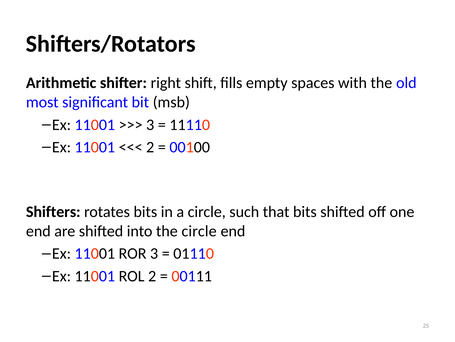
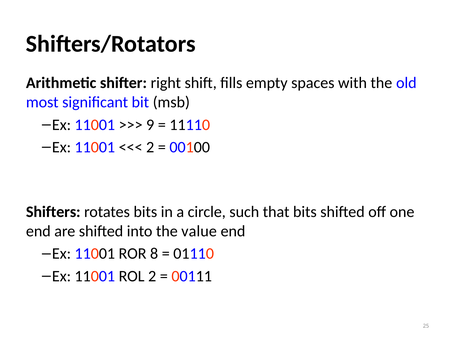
3 at (150, 124): 3 -> 9
the circle: circle -> value
ROR 3: 3 -> 8
